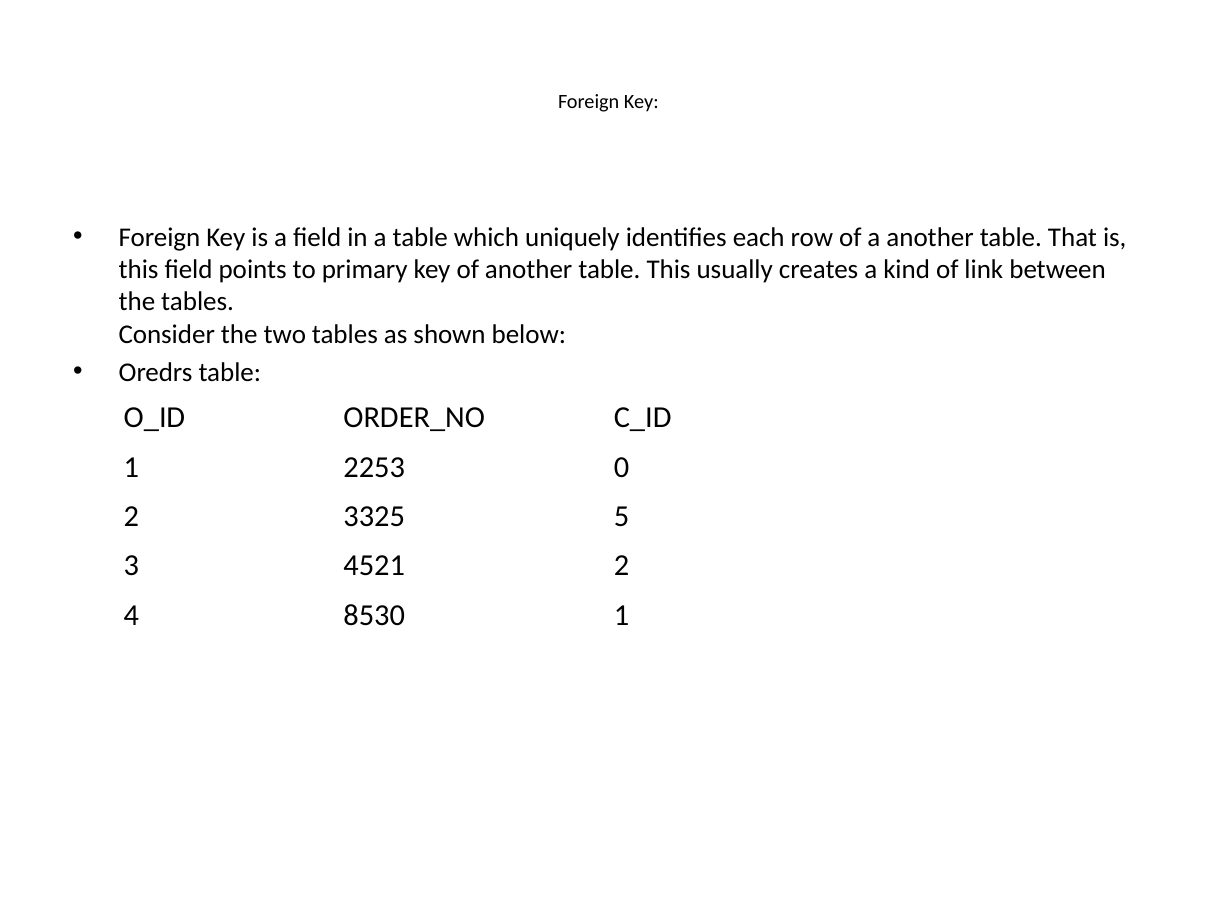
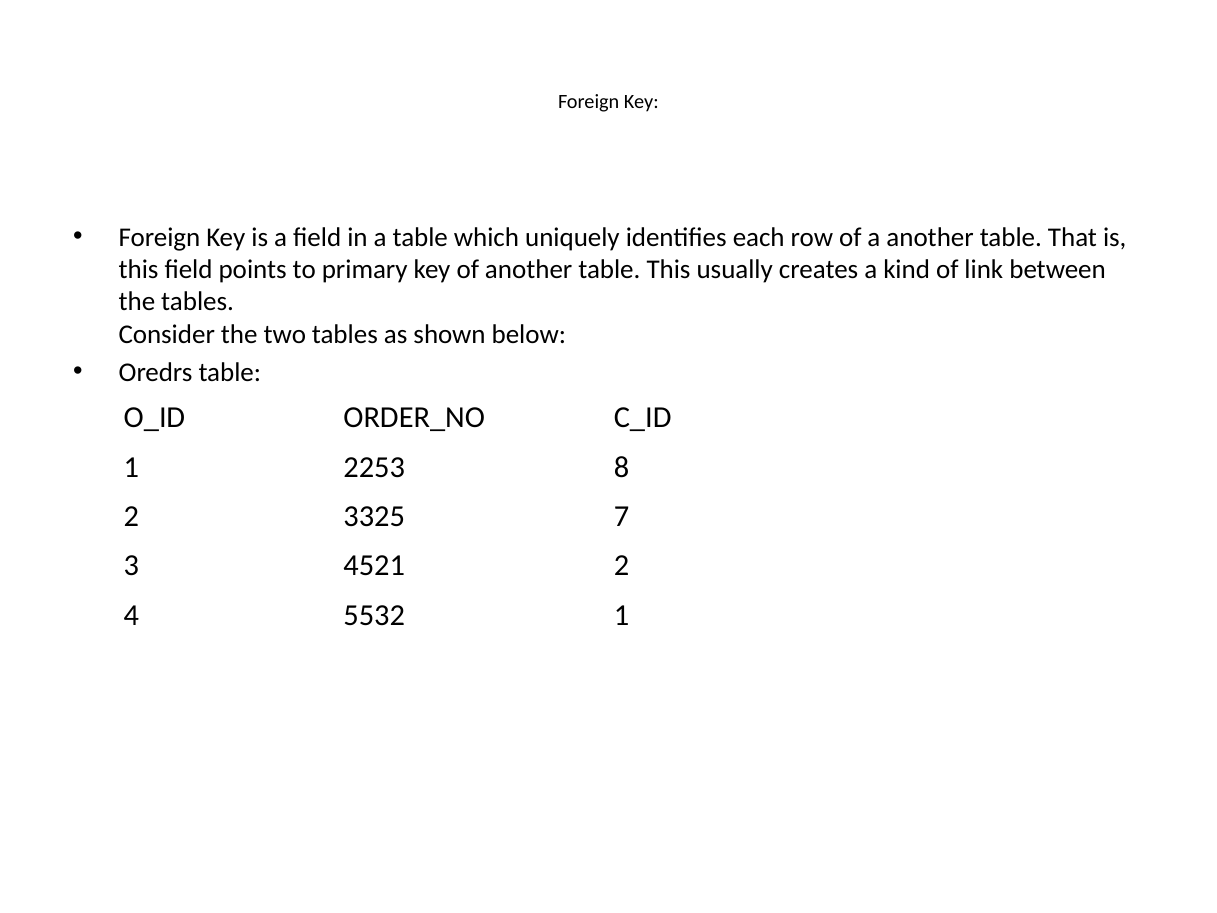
0: 0 -> 8
5: 5 -> 7
8530: 8530 -> 5532
